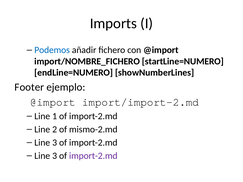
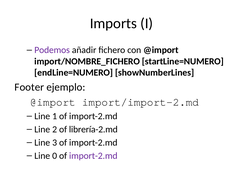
Podemos colour: blue -> purple
mismo-2.md: mismo-2.md -> librería-2.md
3 at (55, 156): 3 -> 0
